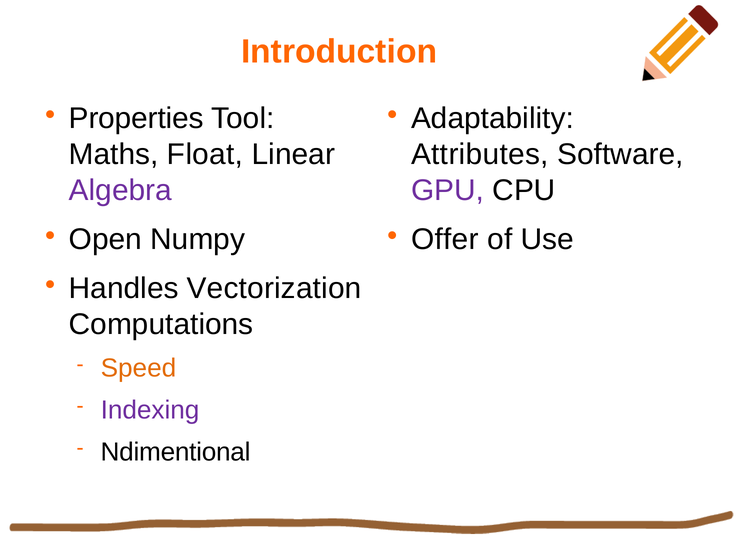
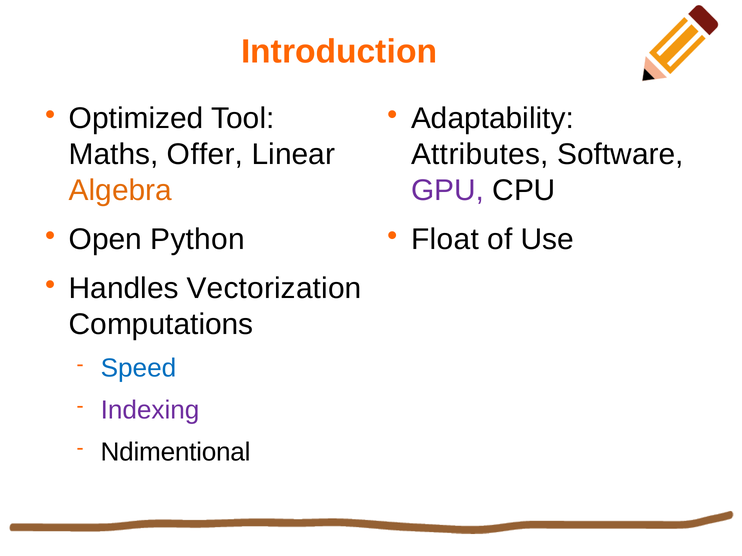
Properties: Properties -> Optimized
Float: Float -> Offer
Algebra colour: purple -> orange
Numpy: Numpy -> Python
Offer: Offer -> Float
Speed colour: orange -> blue
